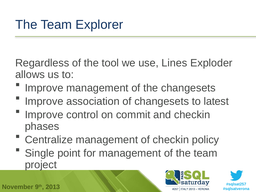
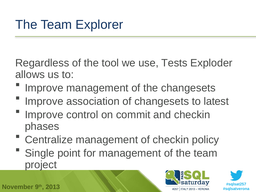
Lines: Lines -> Tests
